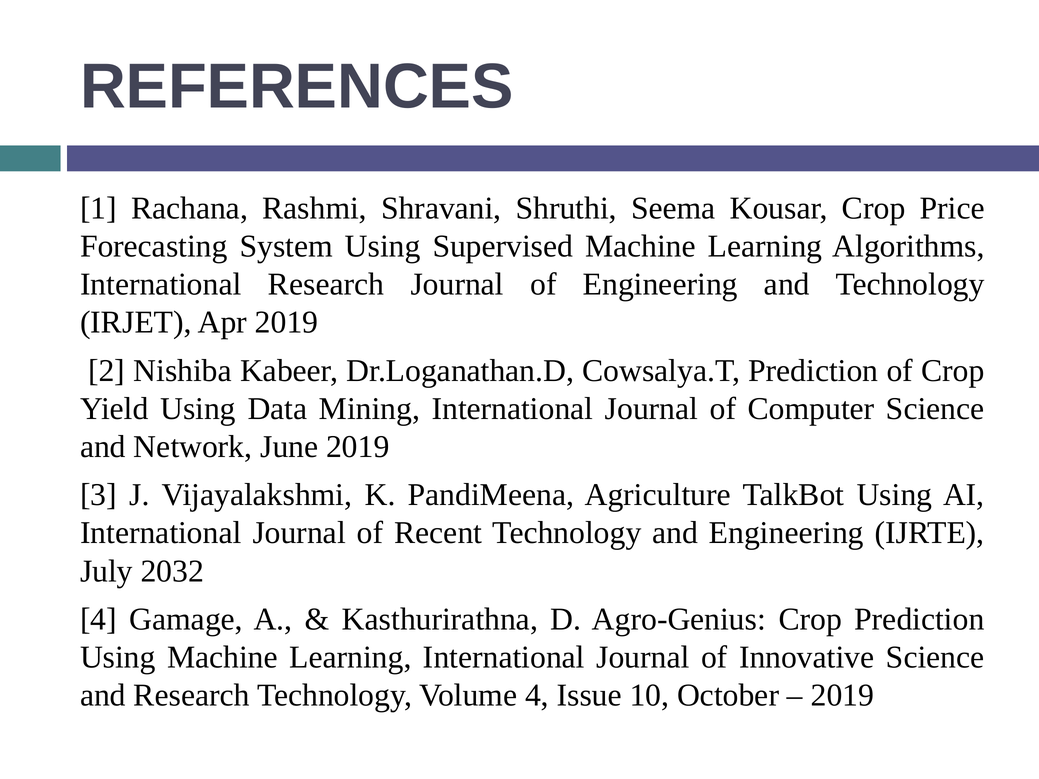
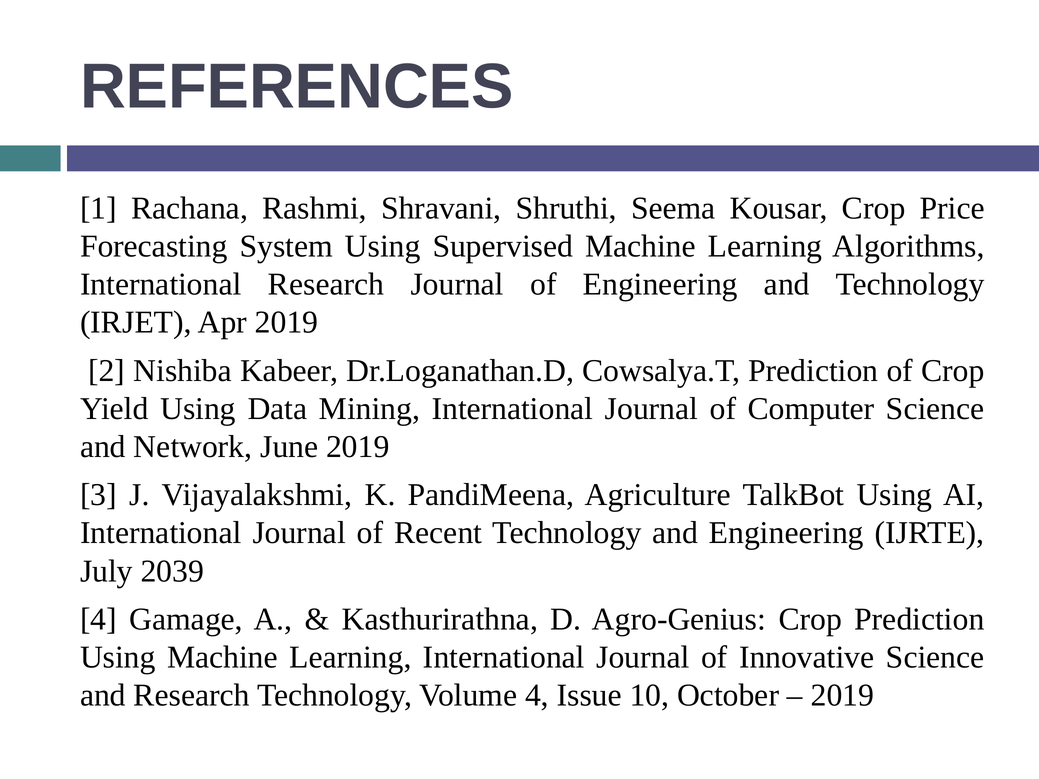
2032: 2032 -> 2039
